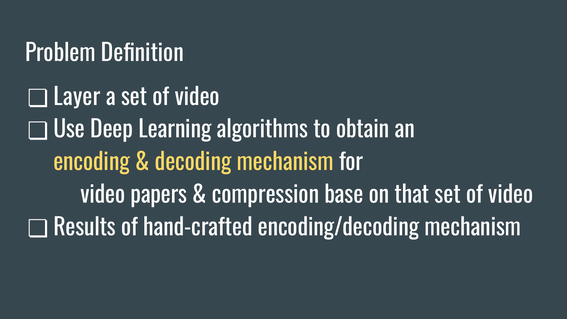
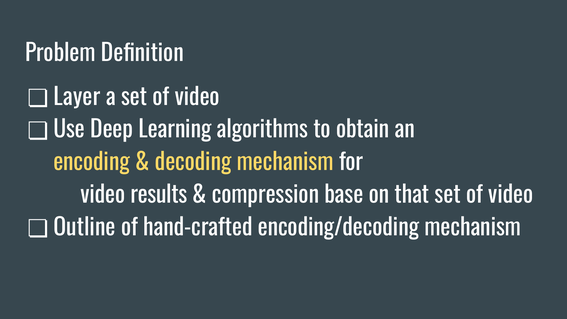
papers: papers -> results
Results: Results -> Outline
